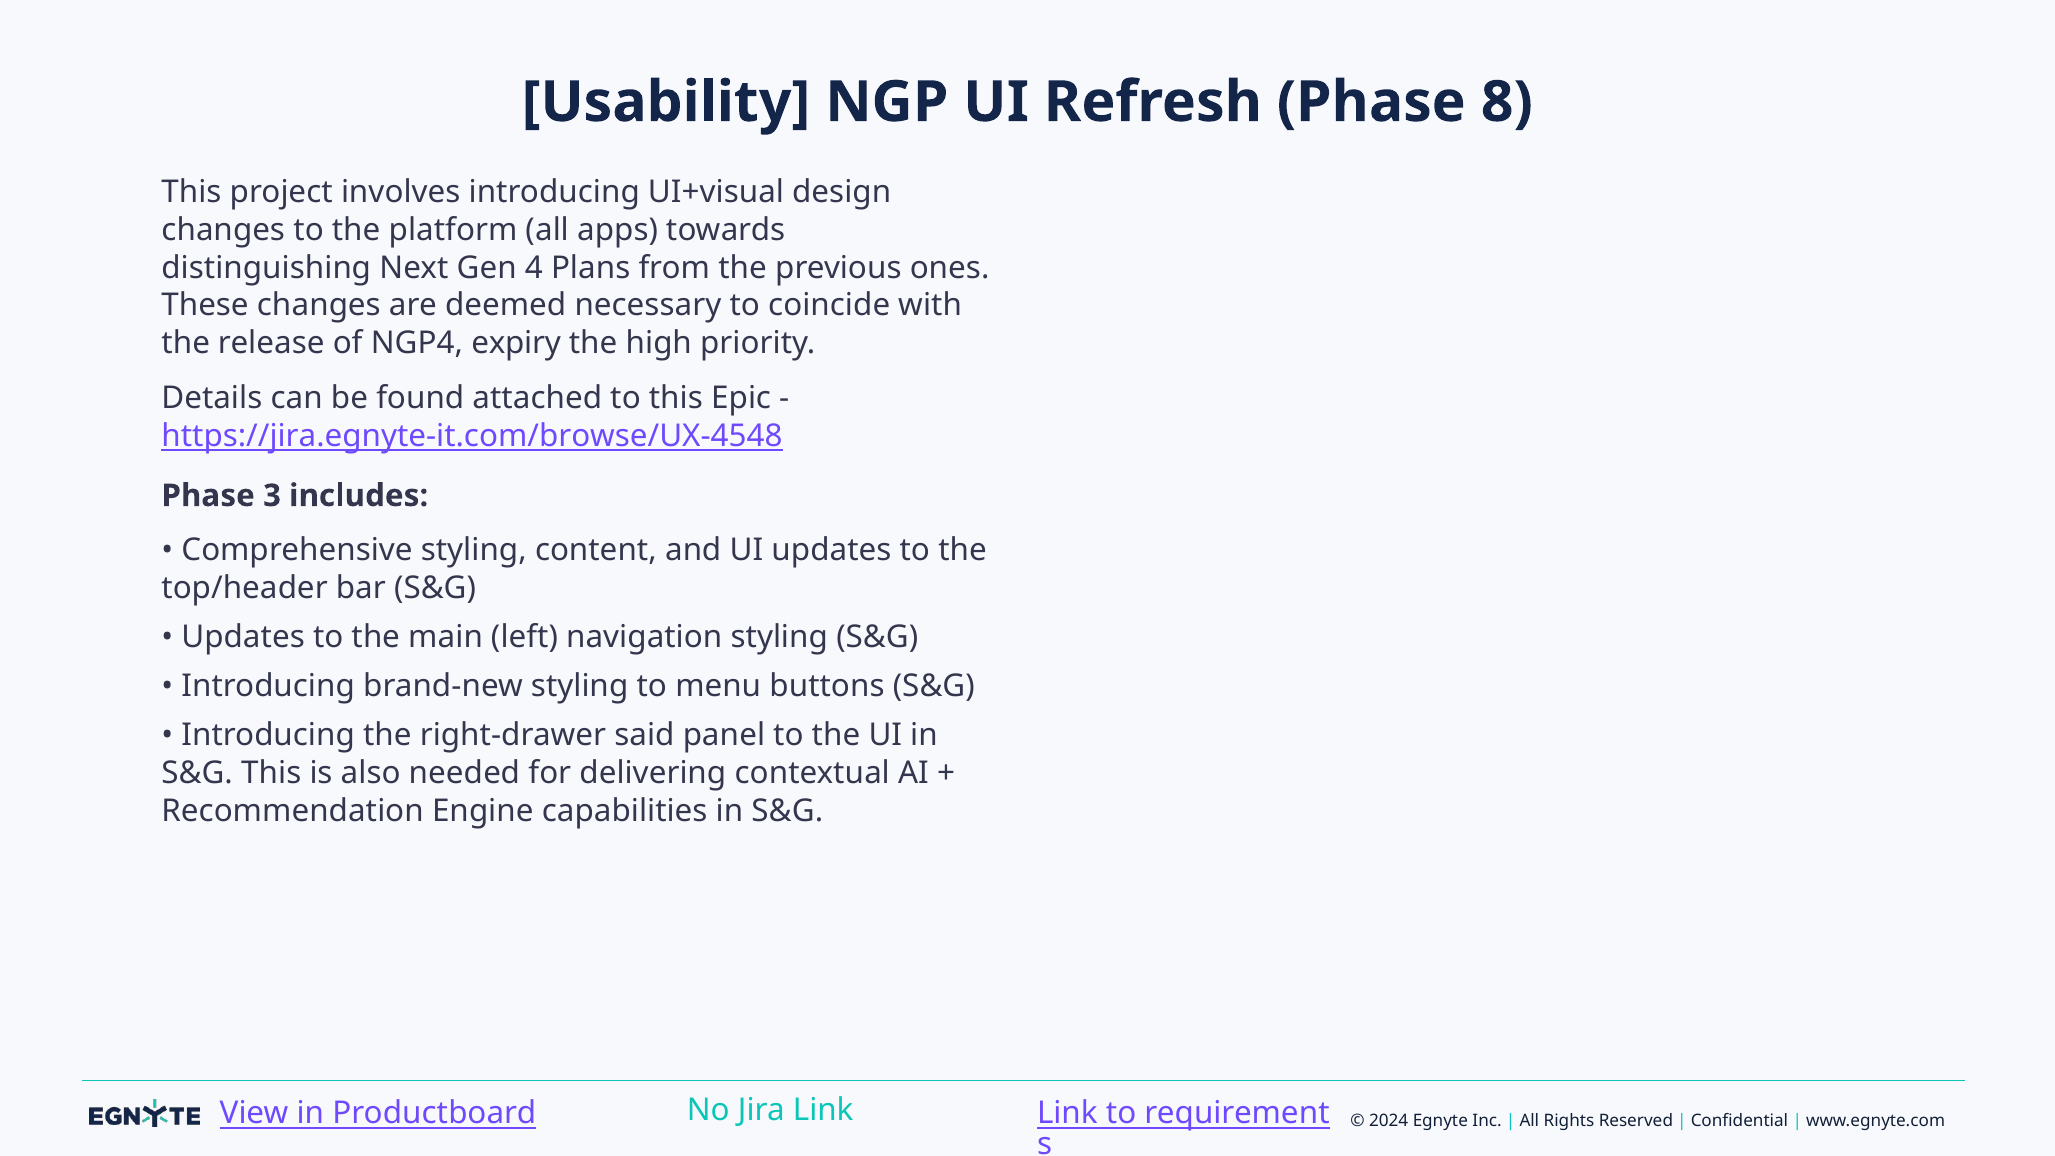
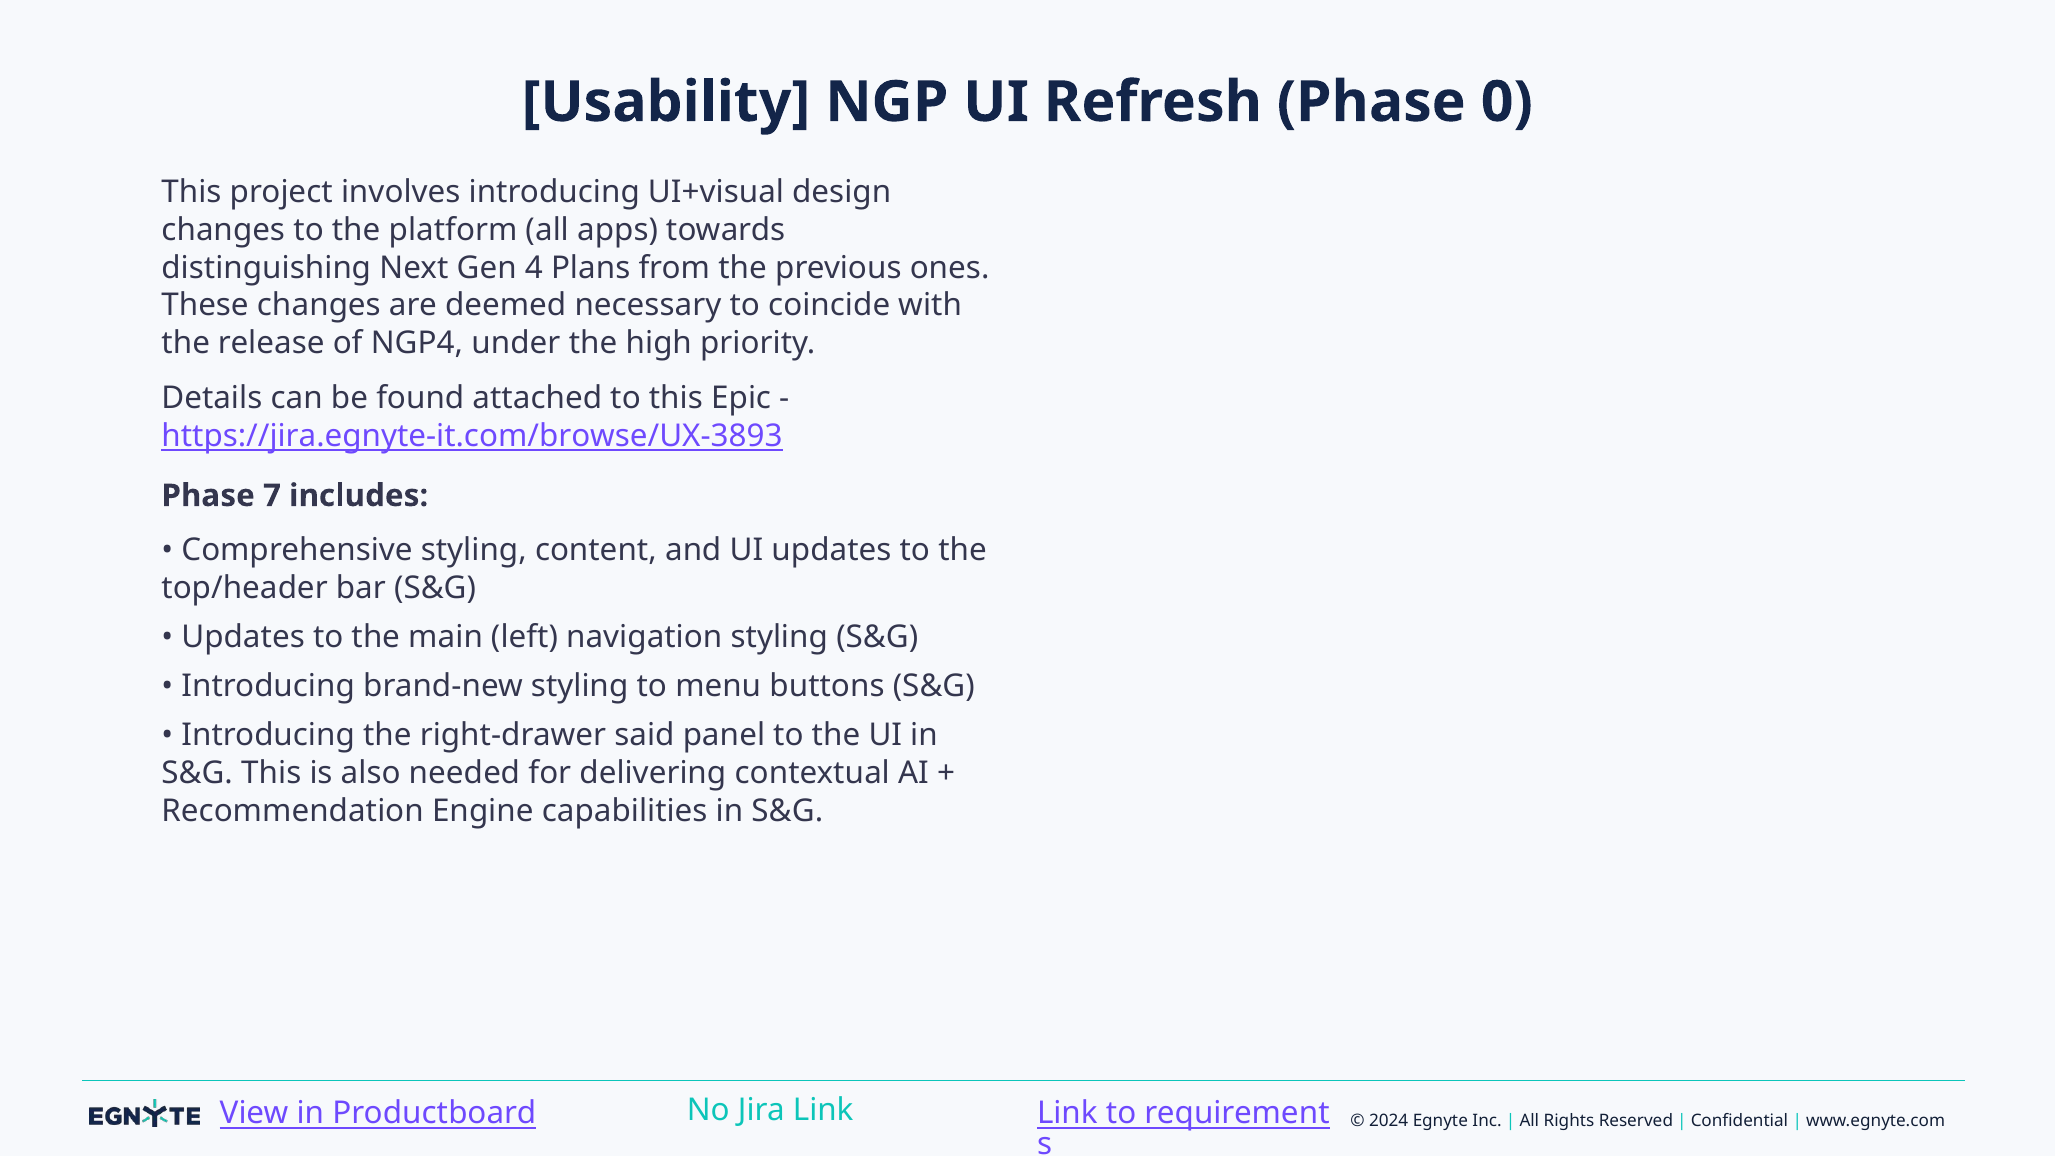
8: 8 -> 0
expiry: expiry -> under
https://jira.egnyte-it.com/browse/UX-4548: https://jira.egnyte-it.com/browse/UX-4548 -> https://jira.egnyte-it.com/browse/UX-3893
3: 3 -> 7
